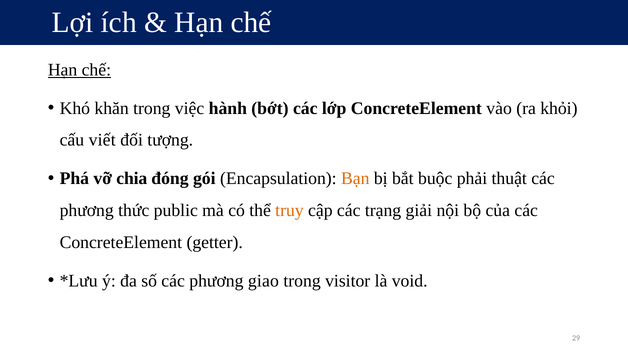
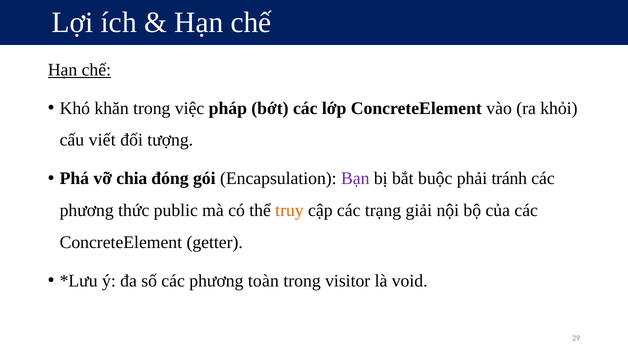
hành: hành -> pháp
Bạn colour: orange -> purple
thuật: thuật -> tránh
giao: giao -> toàn
